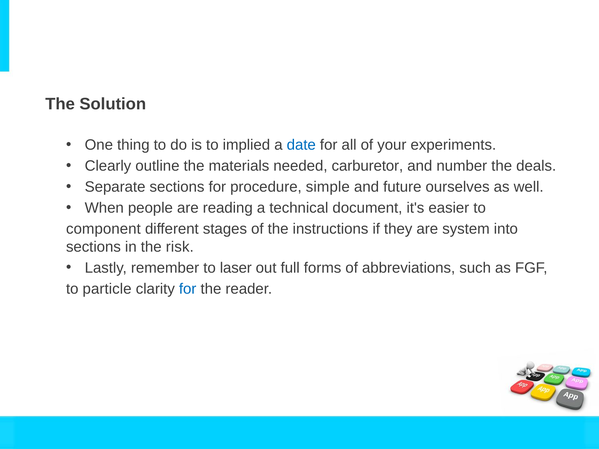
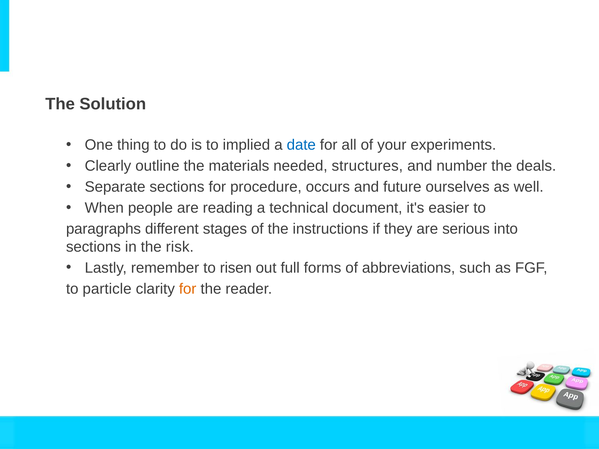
carburetor: carburetor -> structures
simple: simple -> occurs
component: component -> paragraphs
system: system -> serious
laser: laser -> risen
for at (188, 289) colour: blue -> orange
